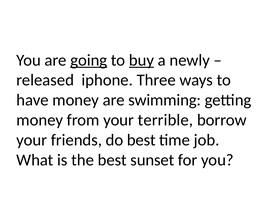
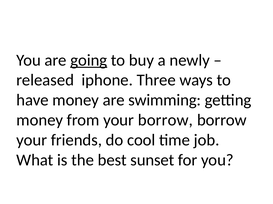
buy underline: present -> none
your terrible: terrible -> borrow
do best: best -> cool
